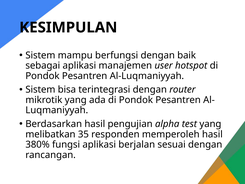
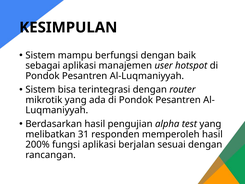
35: 35 -> 31
380%: 380% -> 200%
